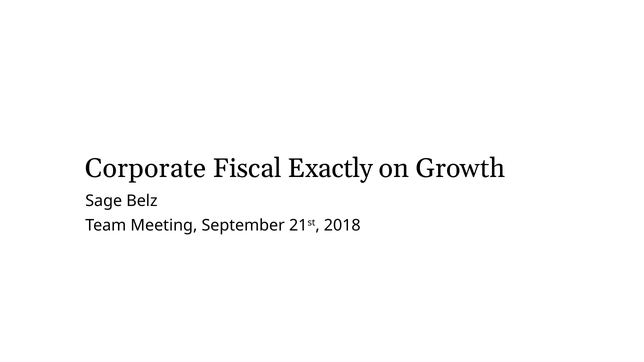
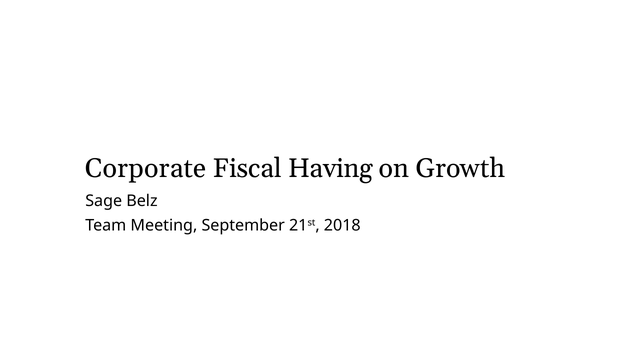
Exactly: Exactly -> Having
